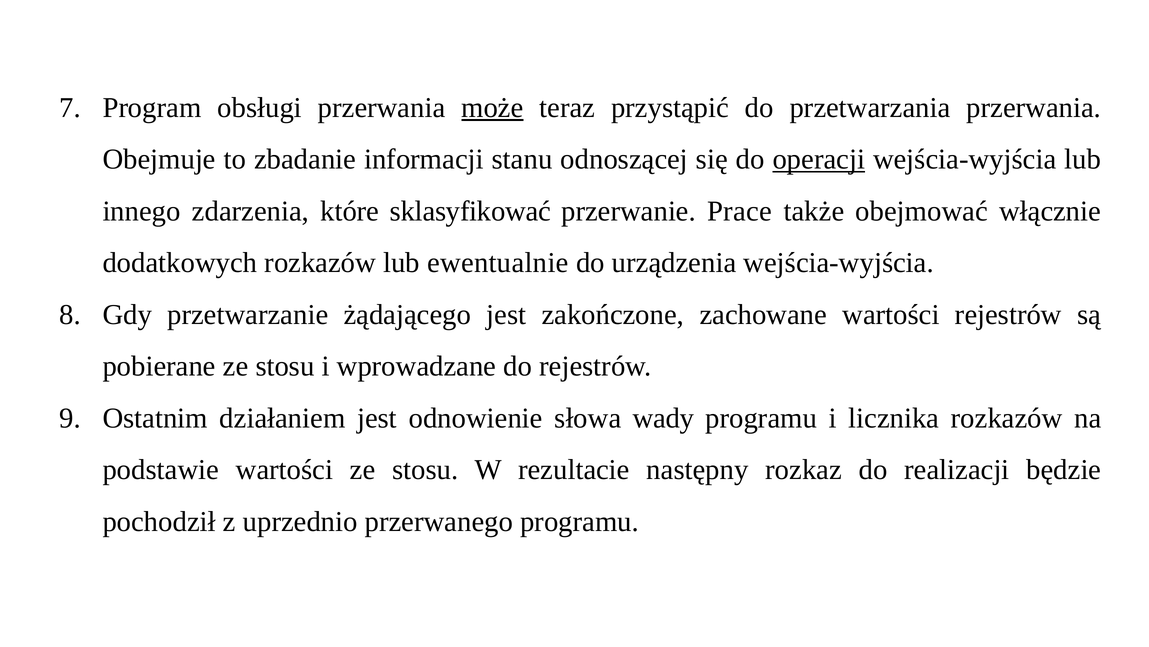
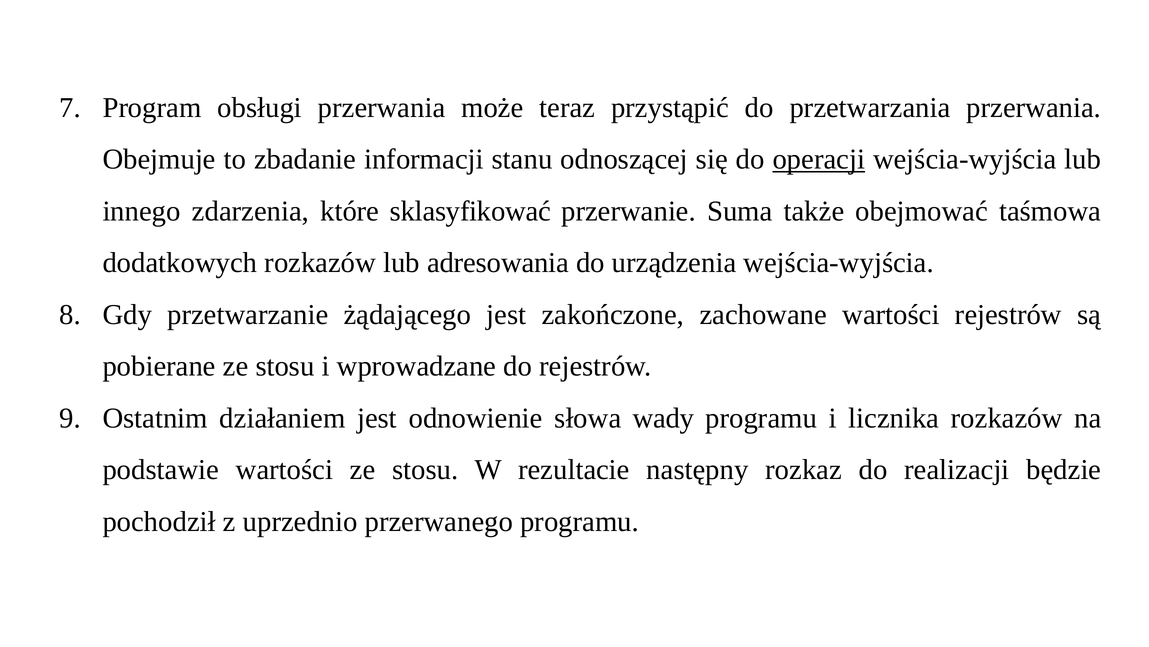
może underline: present -> none
Prace: Prace -> Suma
włącznie: włącznie -> taśmowa
ewentualnie: ewentualnie -> adresowania
